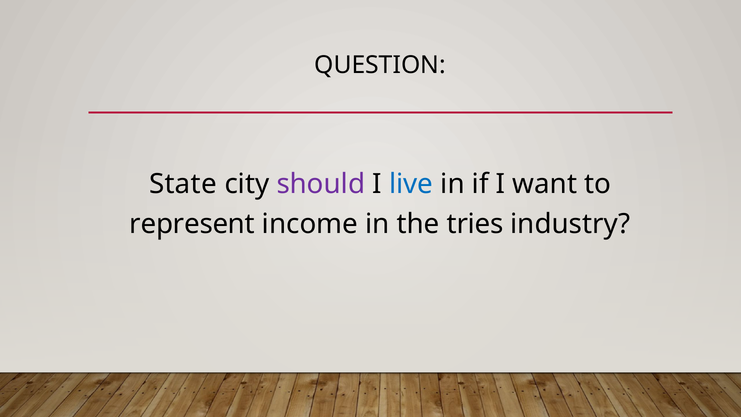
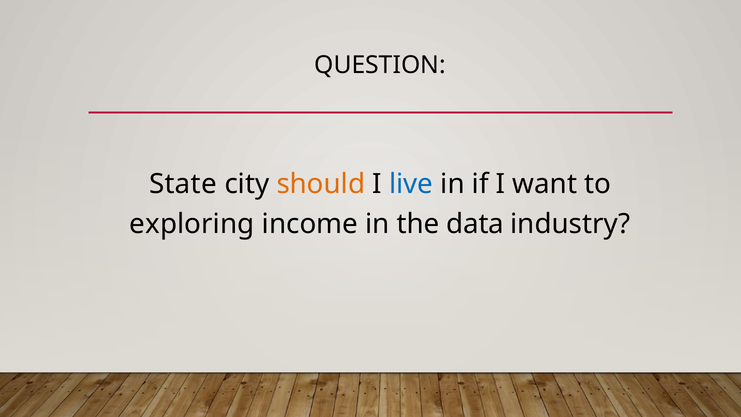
should colour: purple -> orange
represent: represent -> exploring
tries: tries -> data
